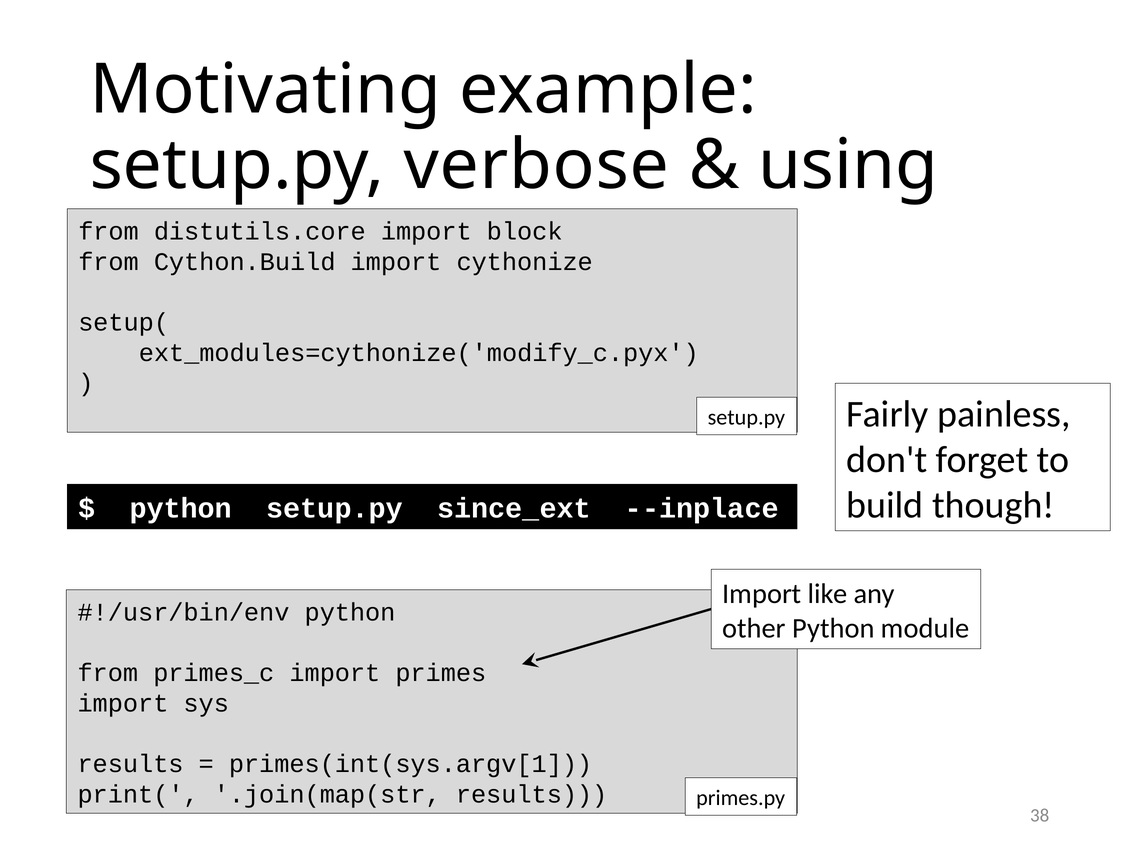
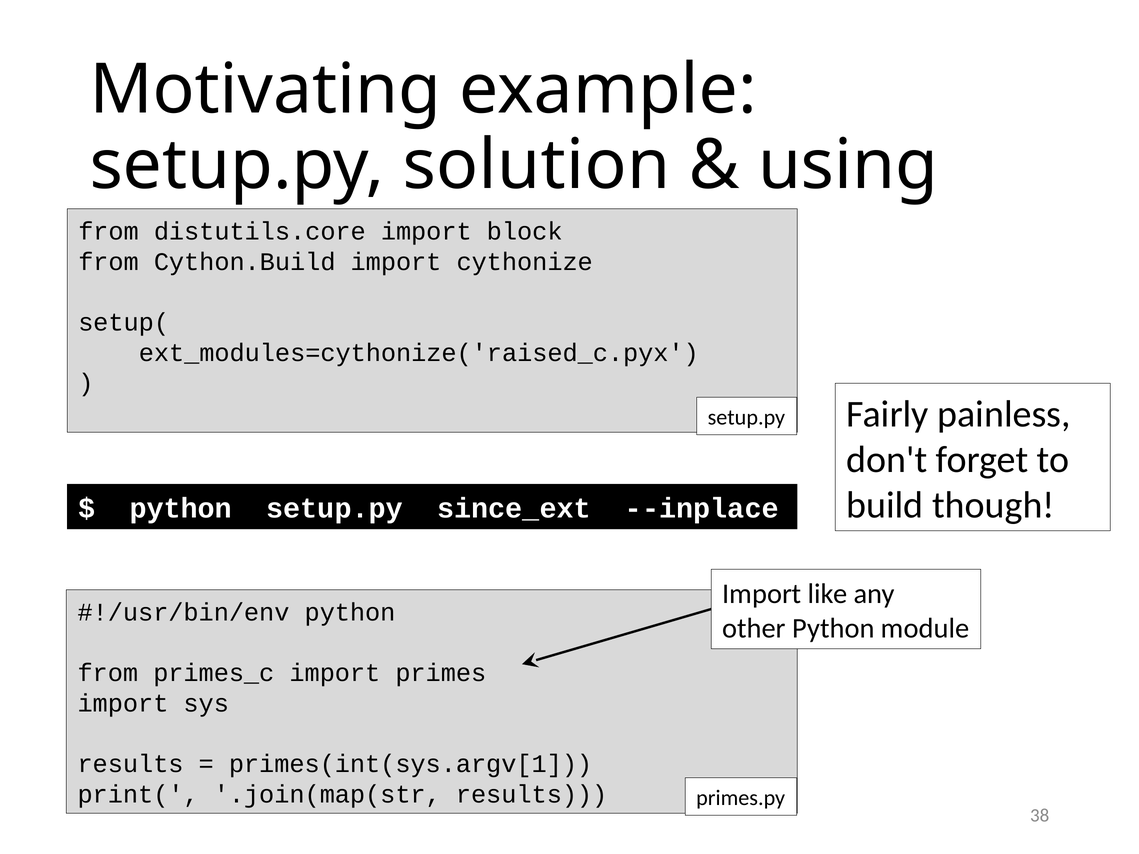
verbose: verbose -> solution
ext_modules=cythonize('modify_c.pyx: ext_modules=cythonize('modify_c.pyx -> ext_modules=cythonize('raised_c.pyx
